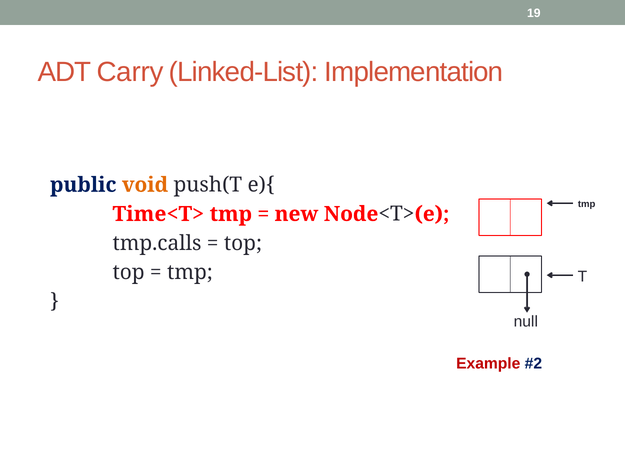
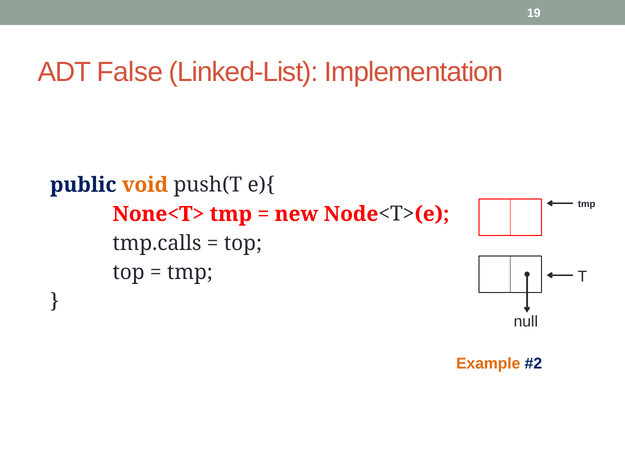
Carry: Carry -> False
Time<T>: Time<T> -> None<T>
Example colour: red -> orange
